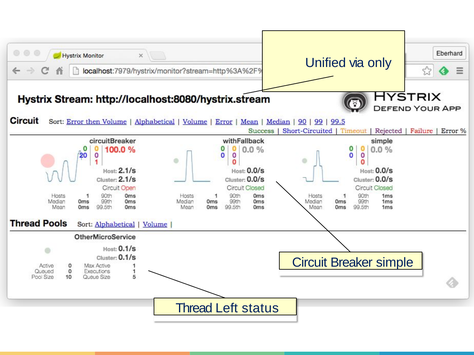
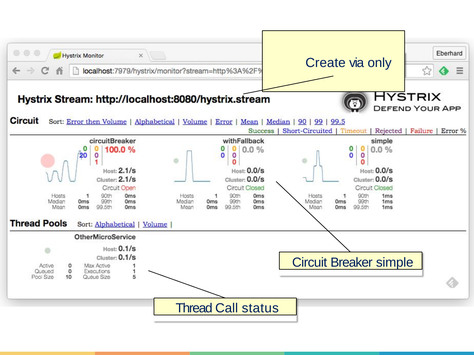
Unified: Unified -> Create
Left: Left -> Call
